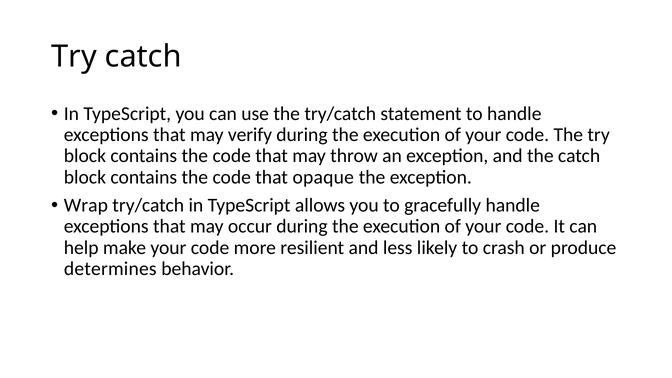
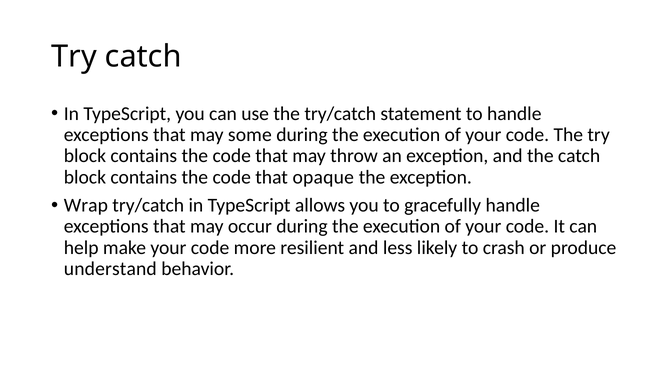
verify: verify -> some
determines: determines -> understand
